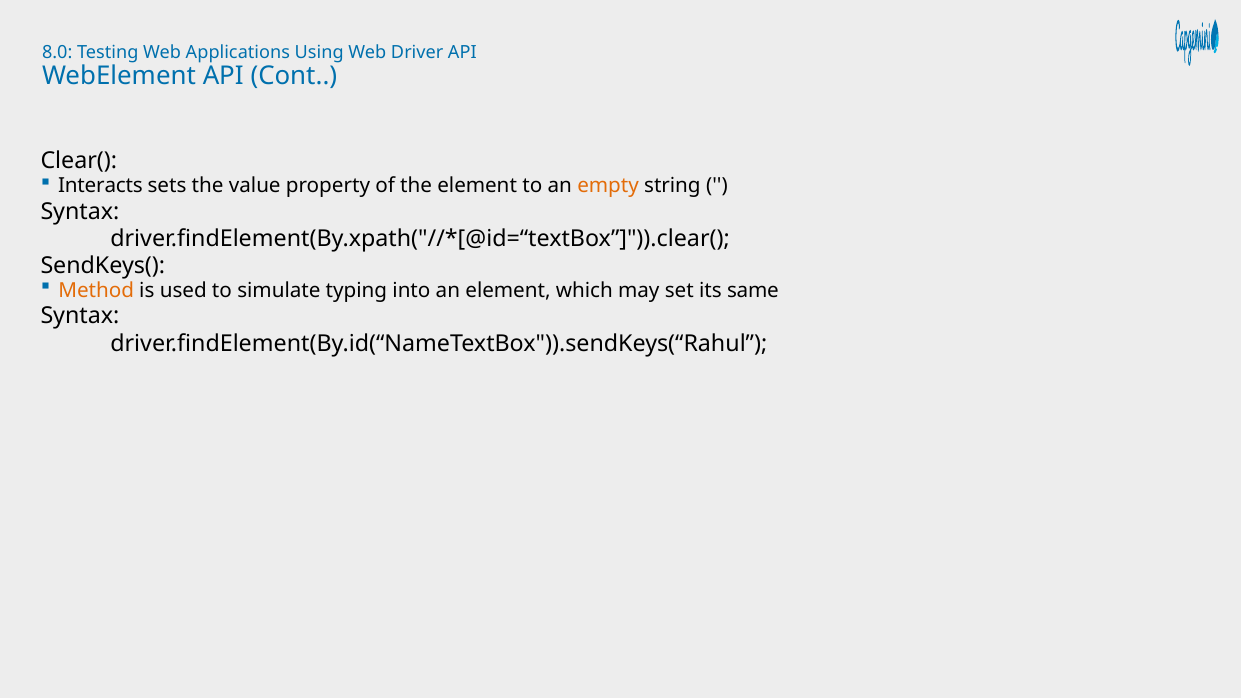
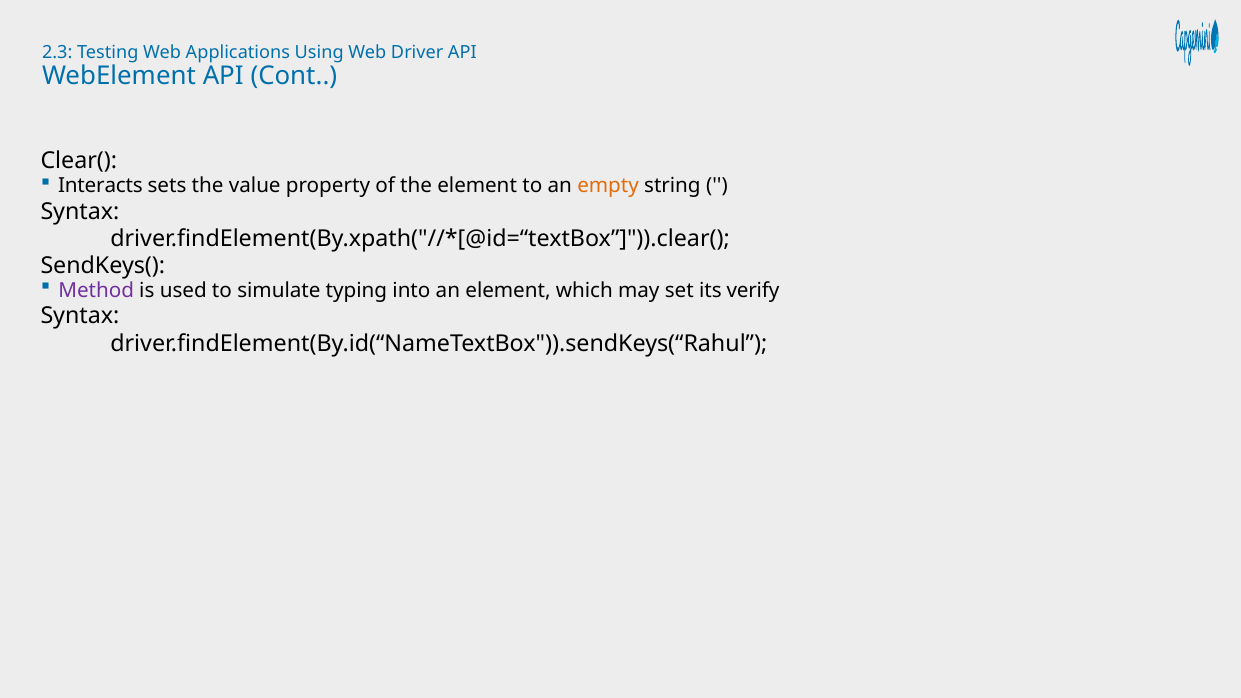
8.0: 8.0 -> 2.3
Method colour: orange -> purple
same: same -> verify
